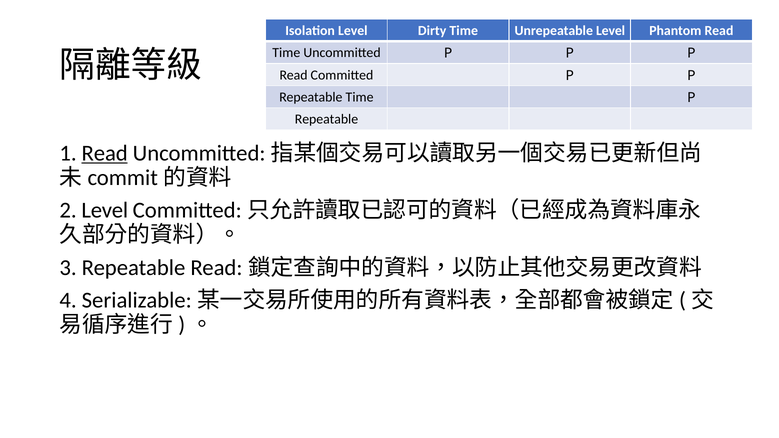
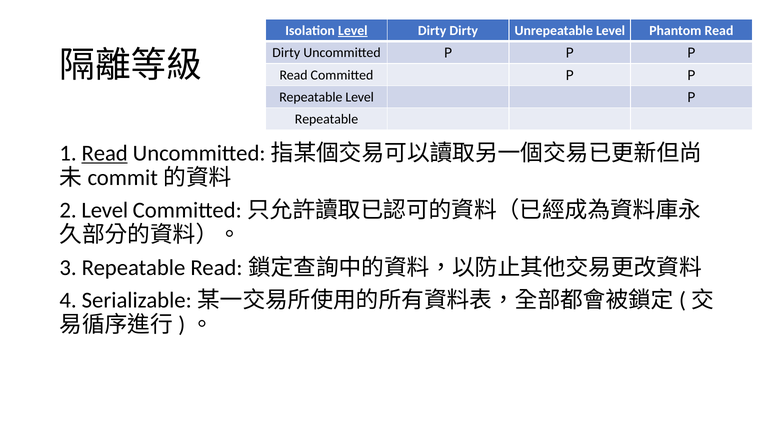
Level at (353, 31) underline: none -> present
Dirty Time: Time -> Dirty
Time at (286, 53): Time -> Dirty
Repeatable Time: Time -> Level
